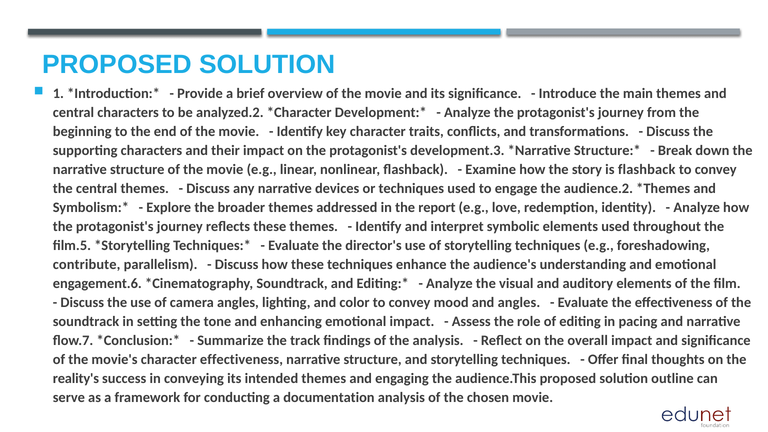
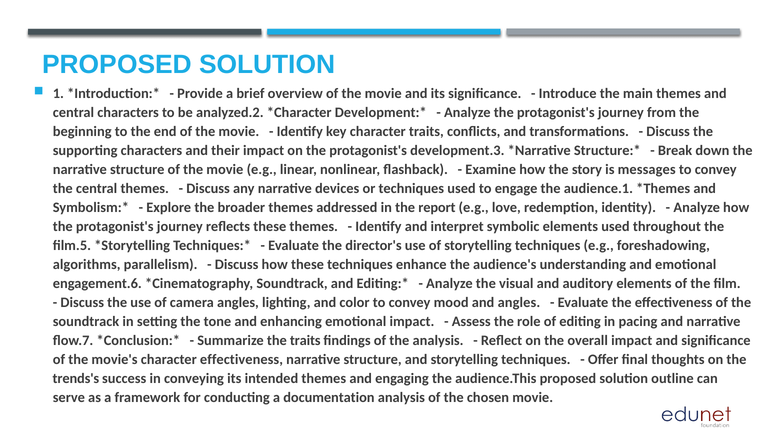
is flashback: flashback -> messages
audience.2: audience.2 -> audience.1
contribute: contribute -> algorithms
the track: track -> traits
reality's: reality's -> trends's
